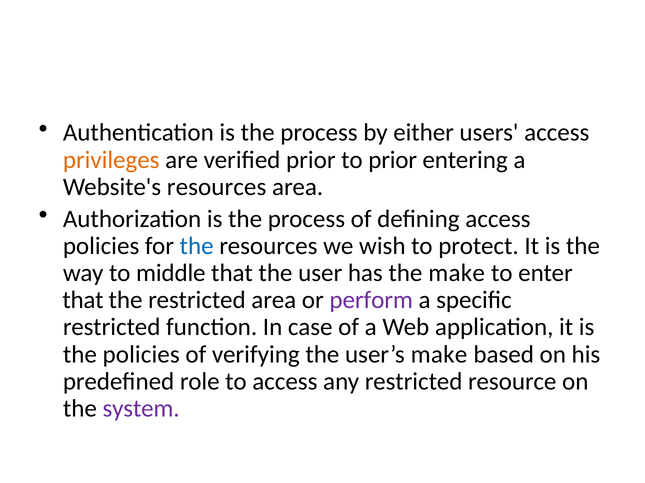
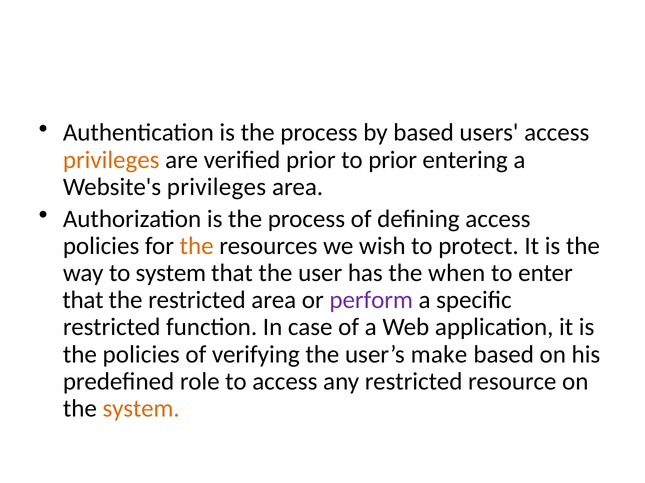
by either: either -> based
Website's resources: resources -> privileges
the at (197, 246) colour: blue -> orange
to middle: middle -> system
the make: make -> when
system at (141, 409) colour: purple -> orange
